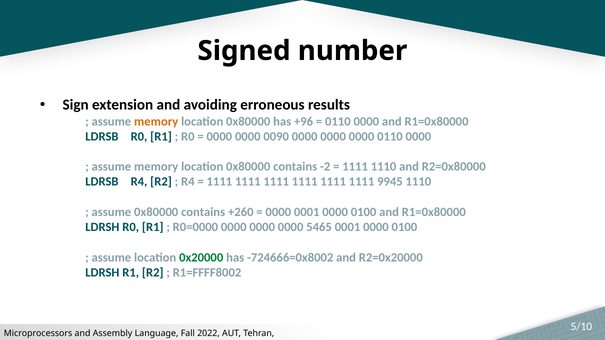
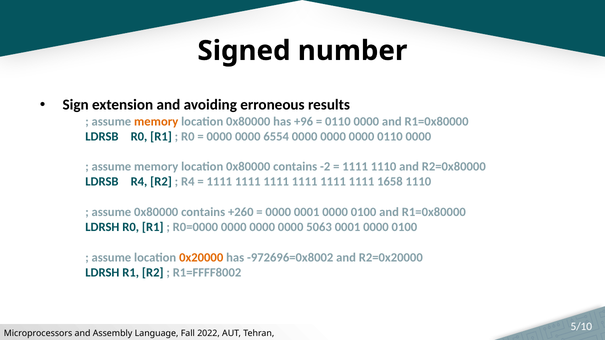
0090: 0090 -> 6554
9945: 9945 -> 1658
5465: 5465 -> 5063
0x20000 colour: green -> orange
-724666=0x8002: -724666=0x8002 -> -972696=0x8002
